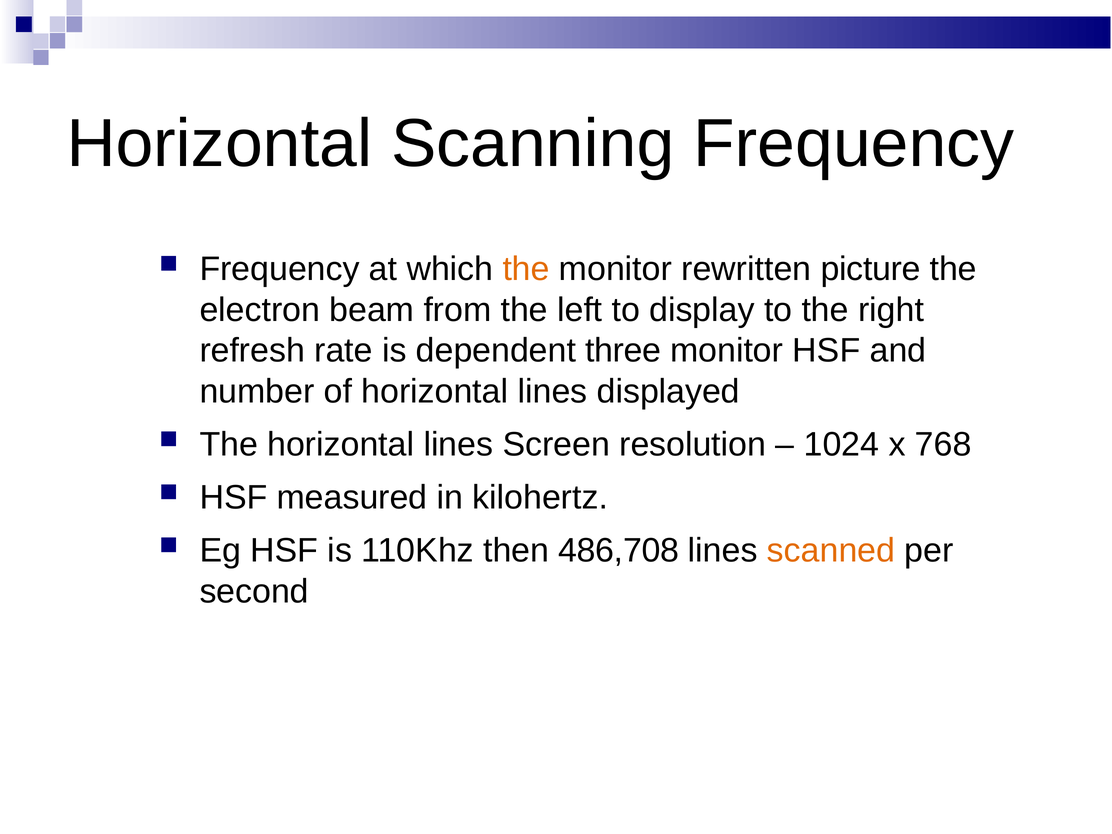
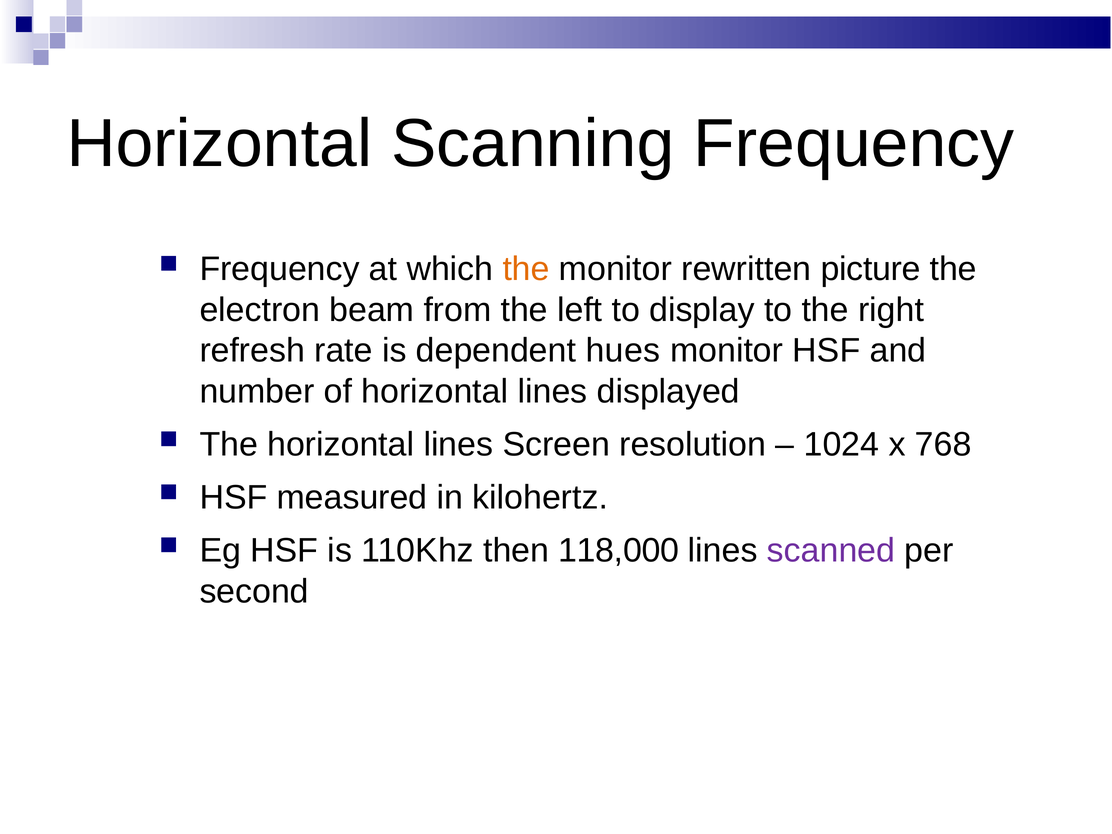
three: three -> hues
486,708: 486,708 -> 118,000
scanned colour: orange -> purple
